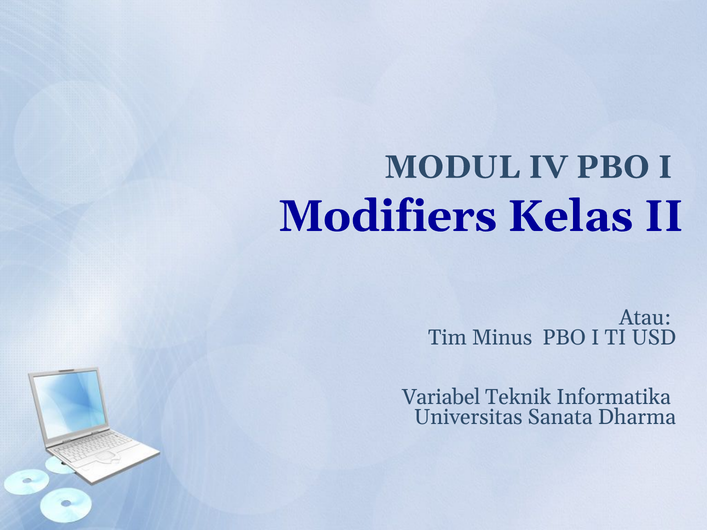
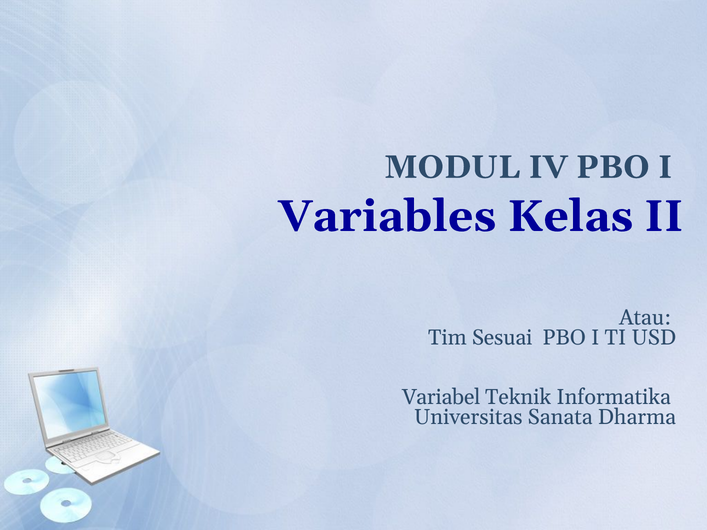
Modifiers: Modifiers -> Variables
Minus: Minus -> Sesuai
